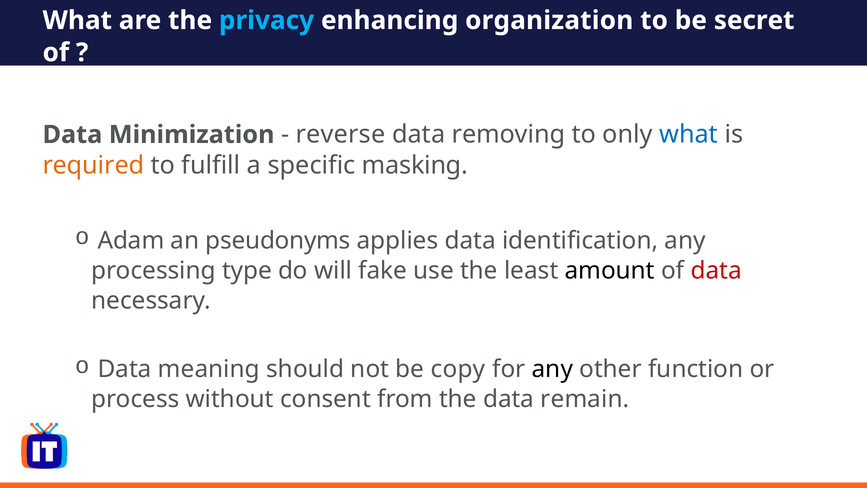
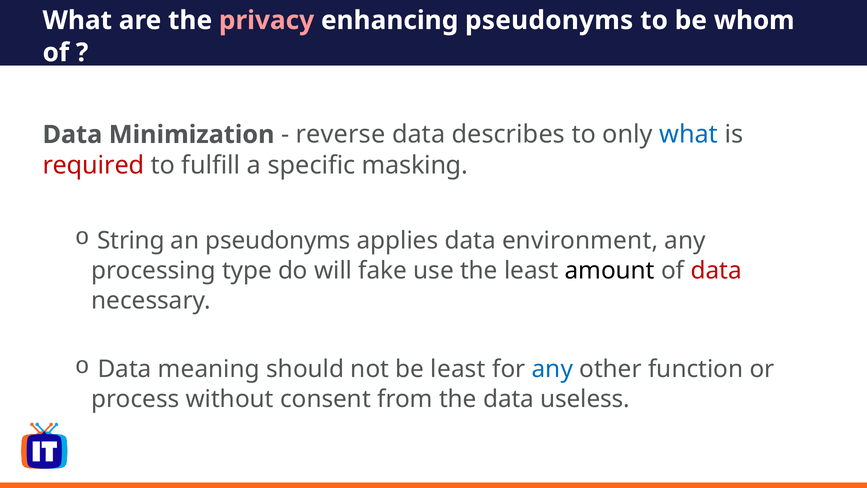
privacy colour: light blue -> pink
enhancing organization: organization -> pseudonyms
secret: secret -> whom
removing: removing -> describes
required colour: orange -> red
Adam: Adam -> String
identification: identification -> environment
be copy: copy -> least
any at (552, 369) colour: black -> blue
remain: remain -> useless
